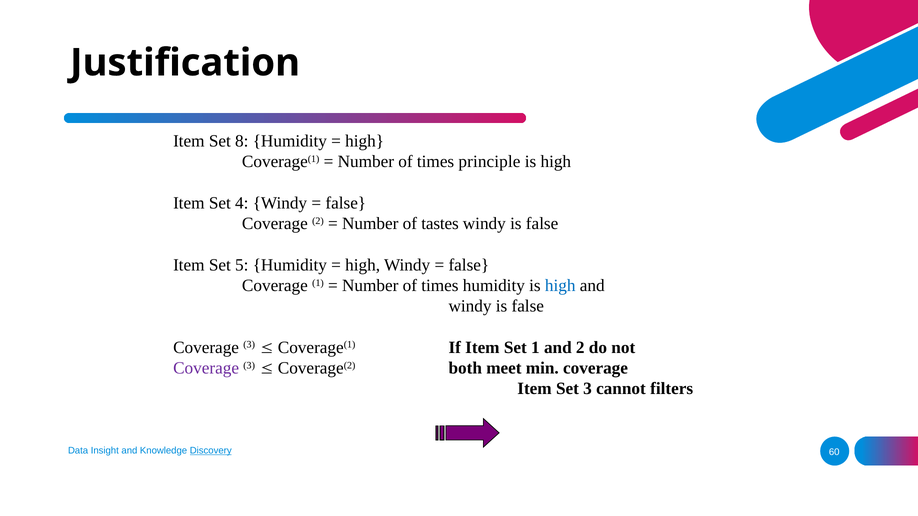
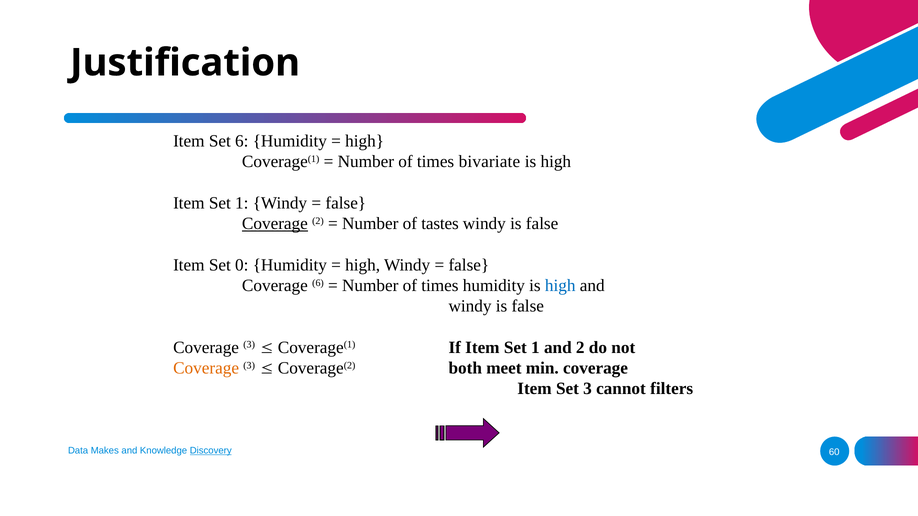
Set 8: 8 -> 6
principle: principle -> bivariate
4 at (242, 203): 4 -> 1
Coverage at (275, 224) underline: none -> present
5: 5 -> 0
Coverage 1: 1 -> 6
Coverage at (206, 368) colour: purple -> orange
Insight: Insight -> Makes
